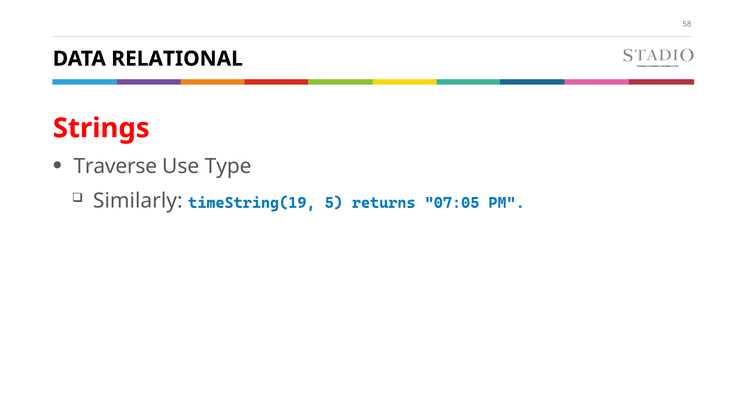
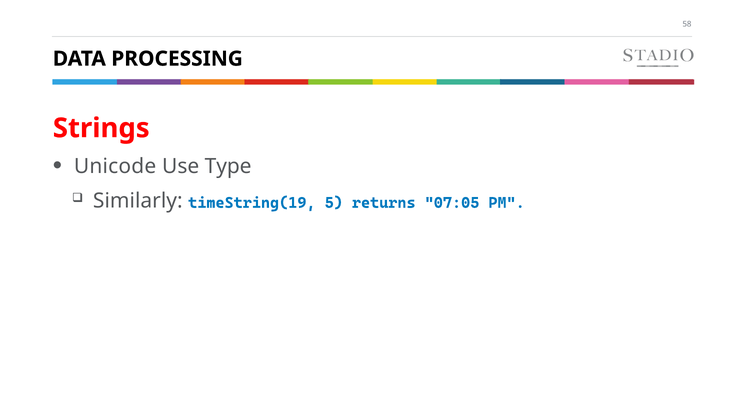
RELATIONAL: RELATIONAL -> PROCESSING
Traverse: Traverse -> Unicode
